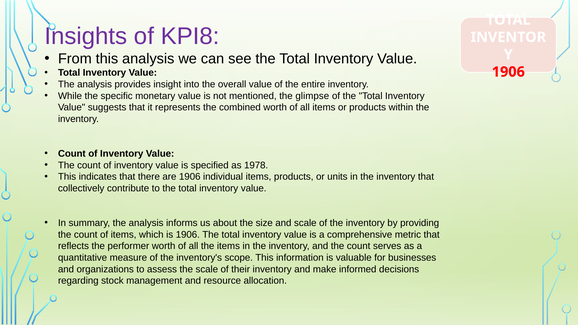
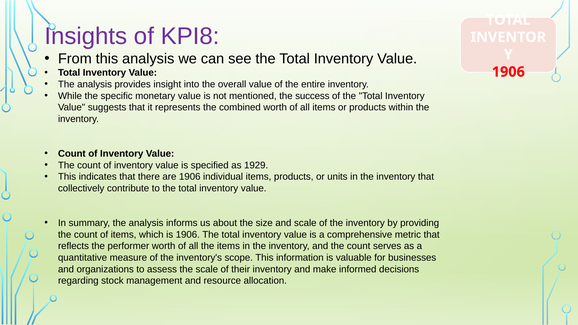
glimpse: glimpse -> success
1978: 1978 -> 1929
